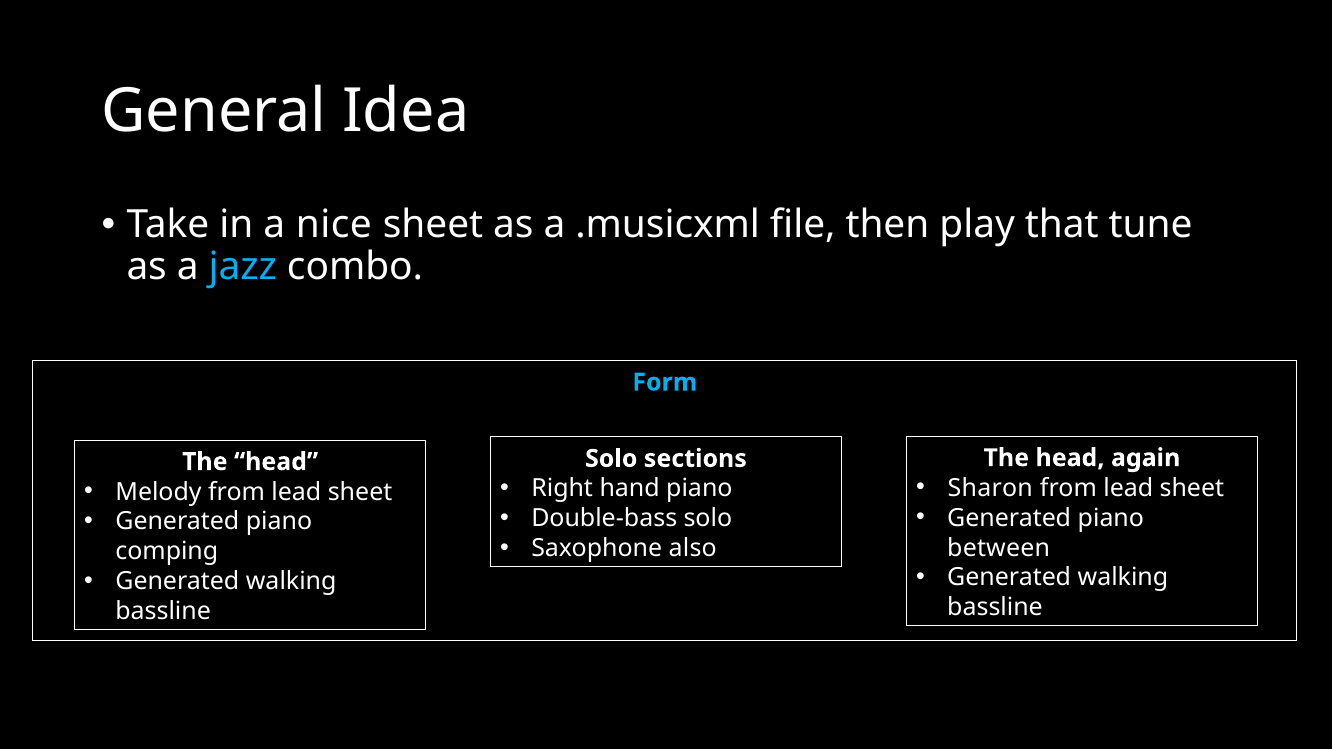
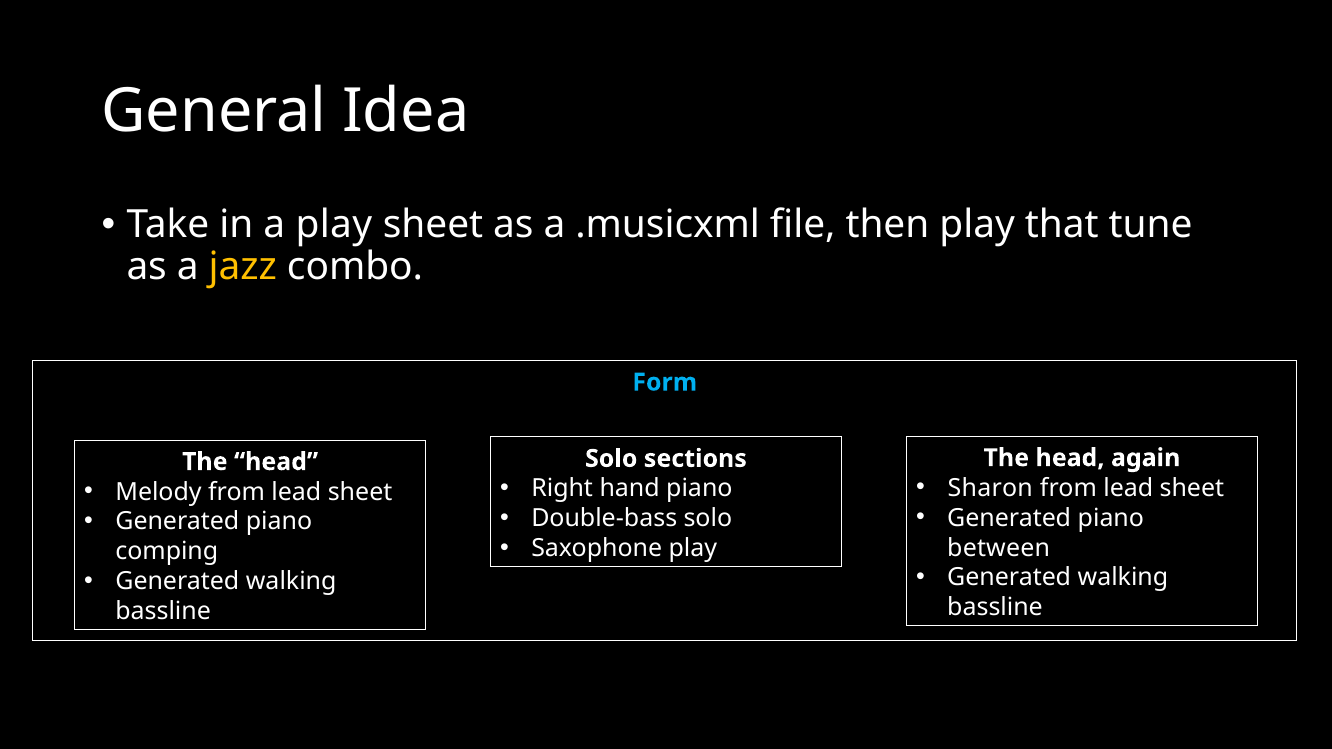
a nice: nice -> play
jazz colour: light blue -> yellow
Saxophone also: also -> play
